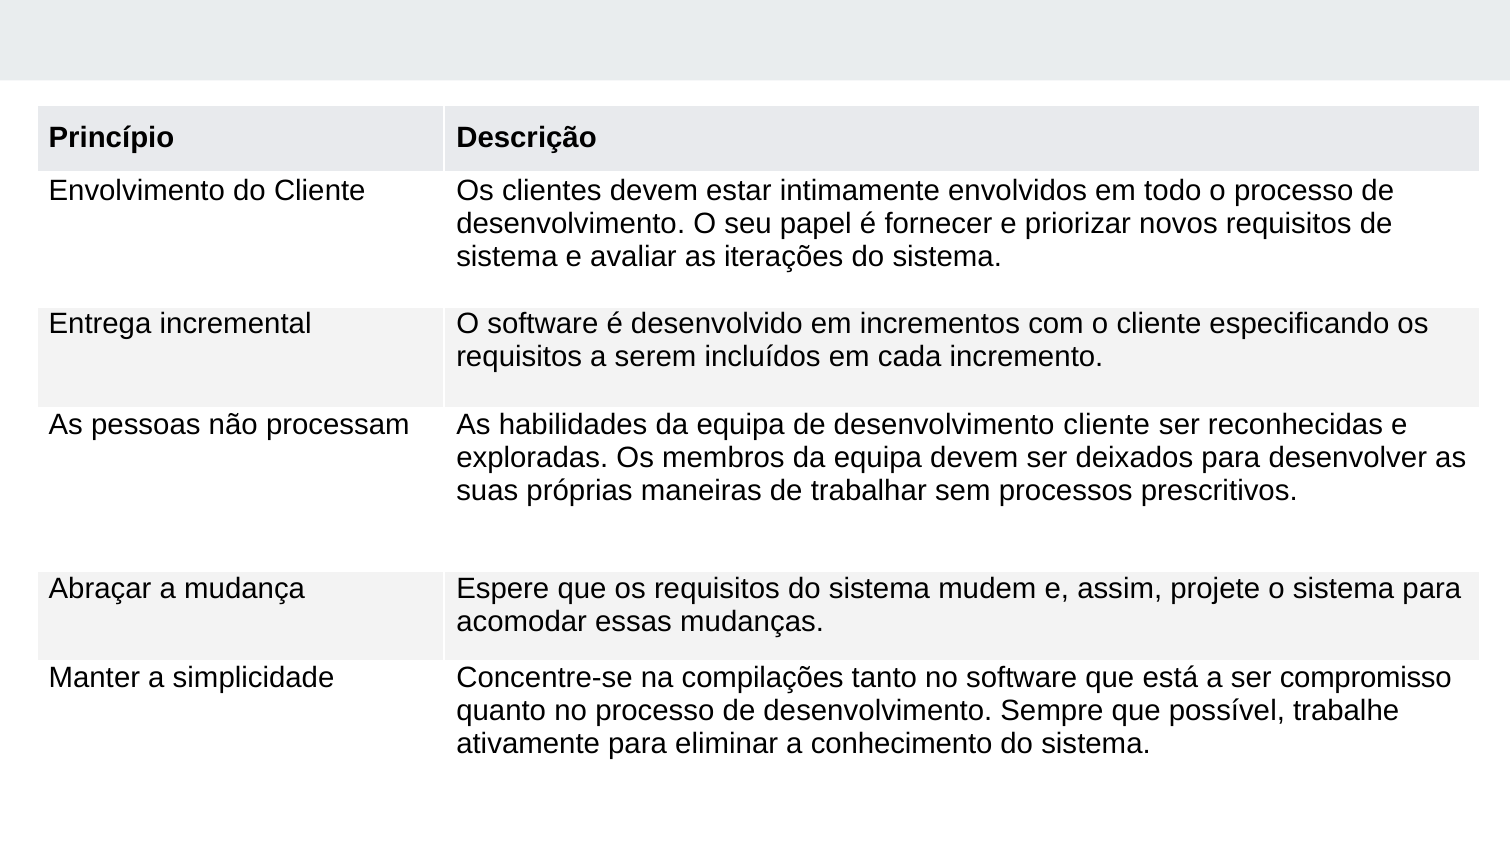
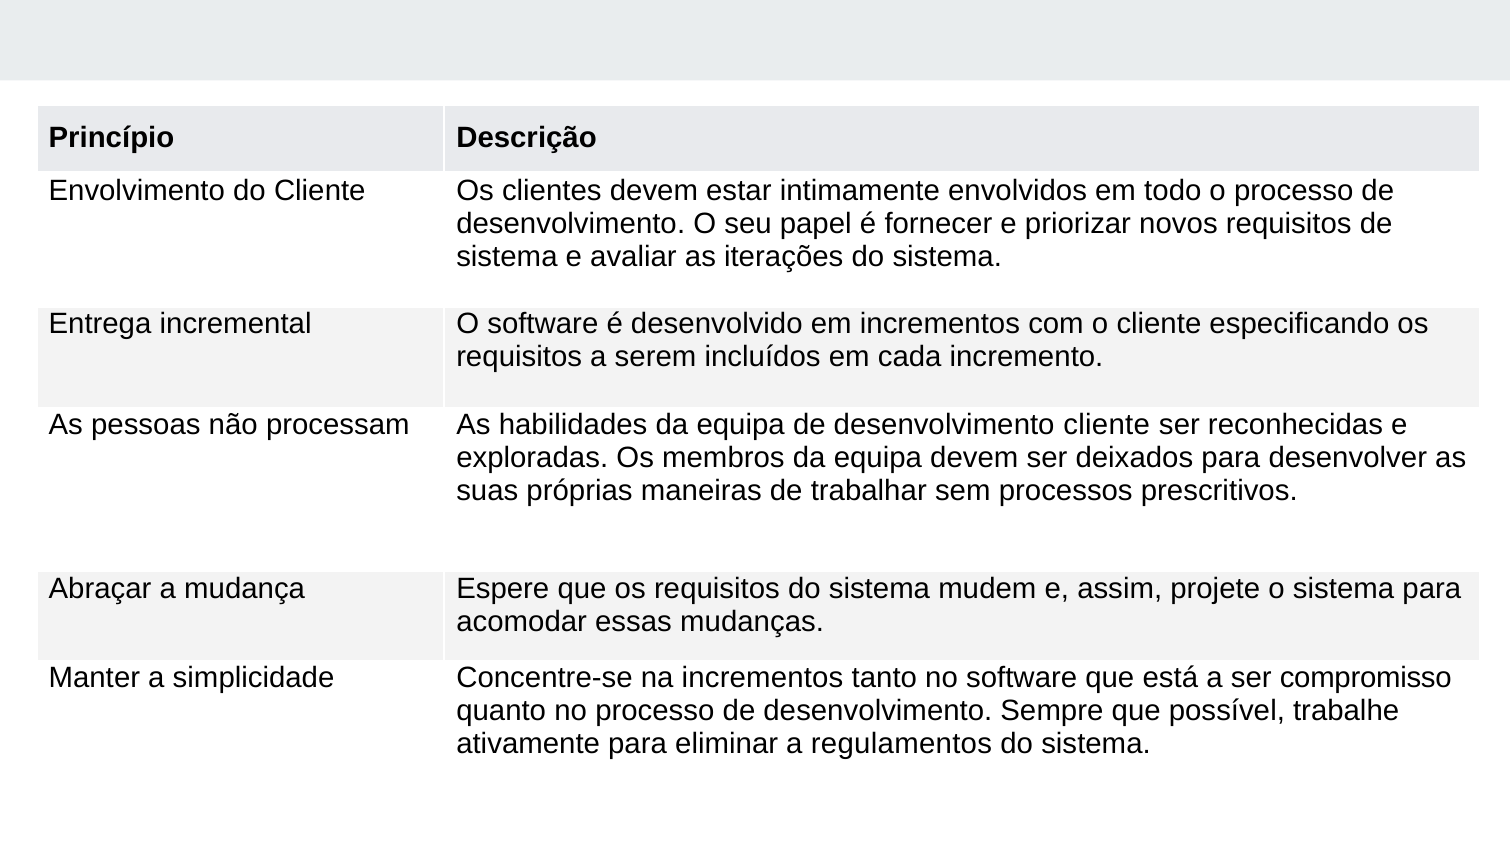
na compilações: compilações -> incrementos
conhecimento: conhecimento -> regulamentos
